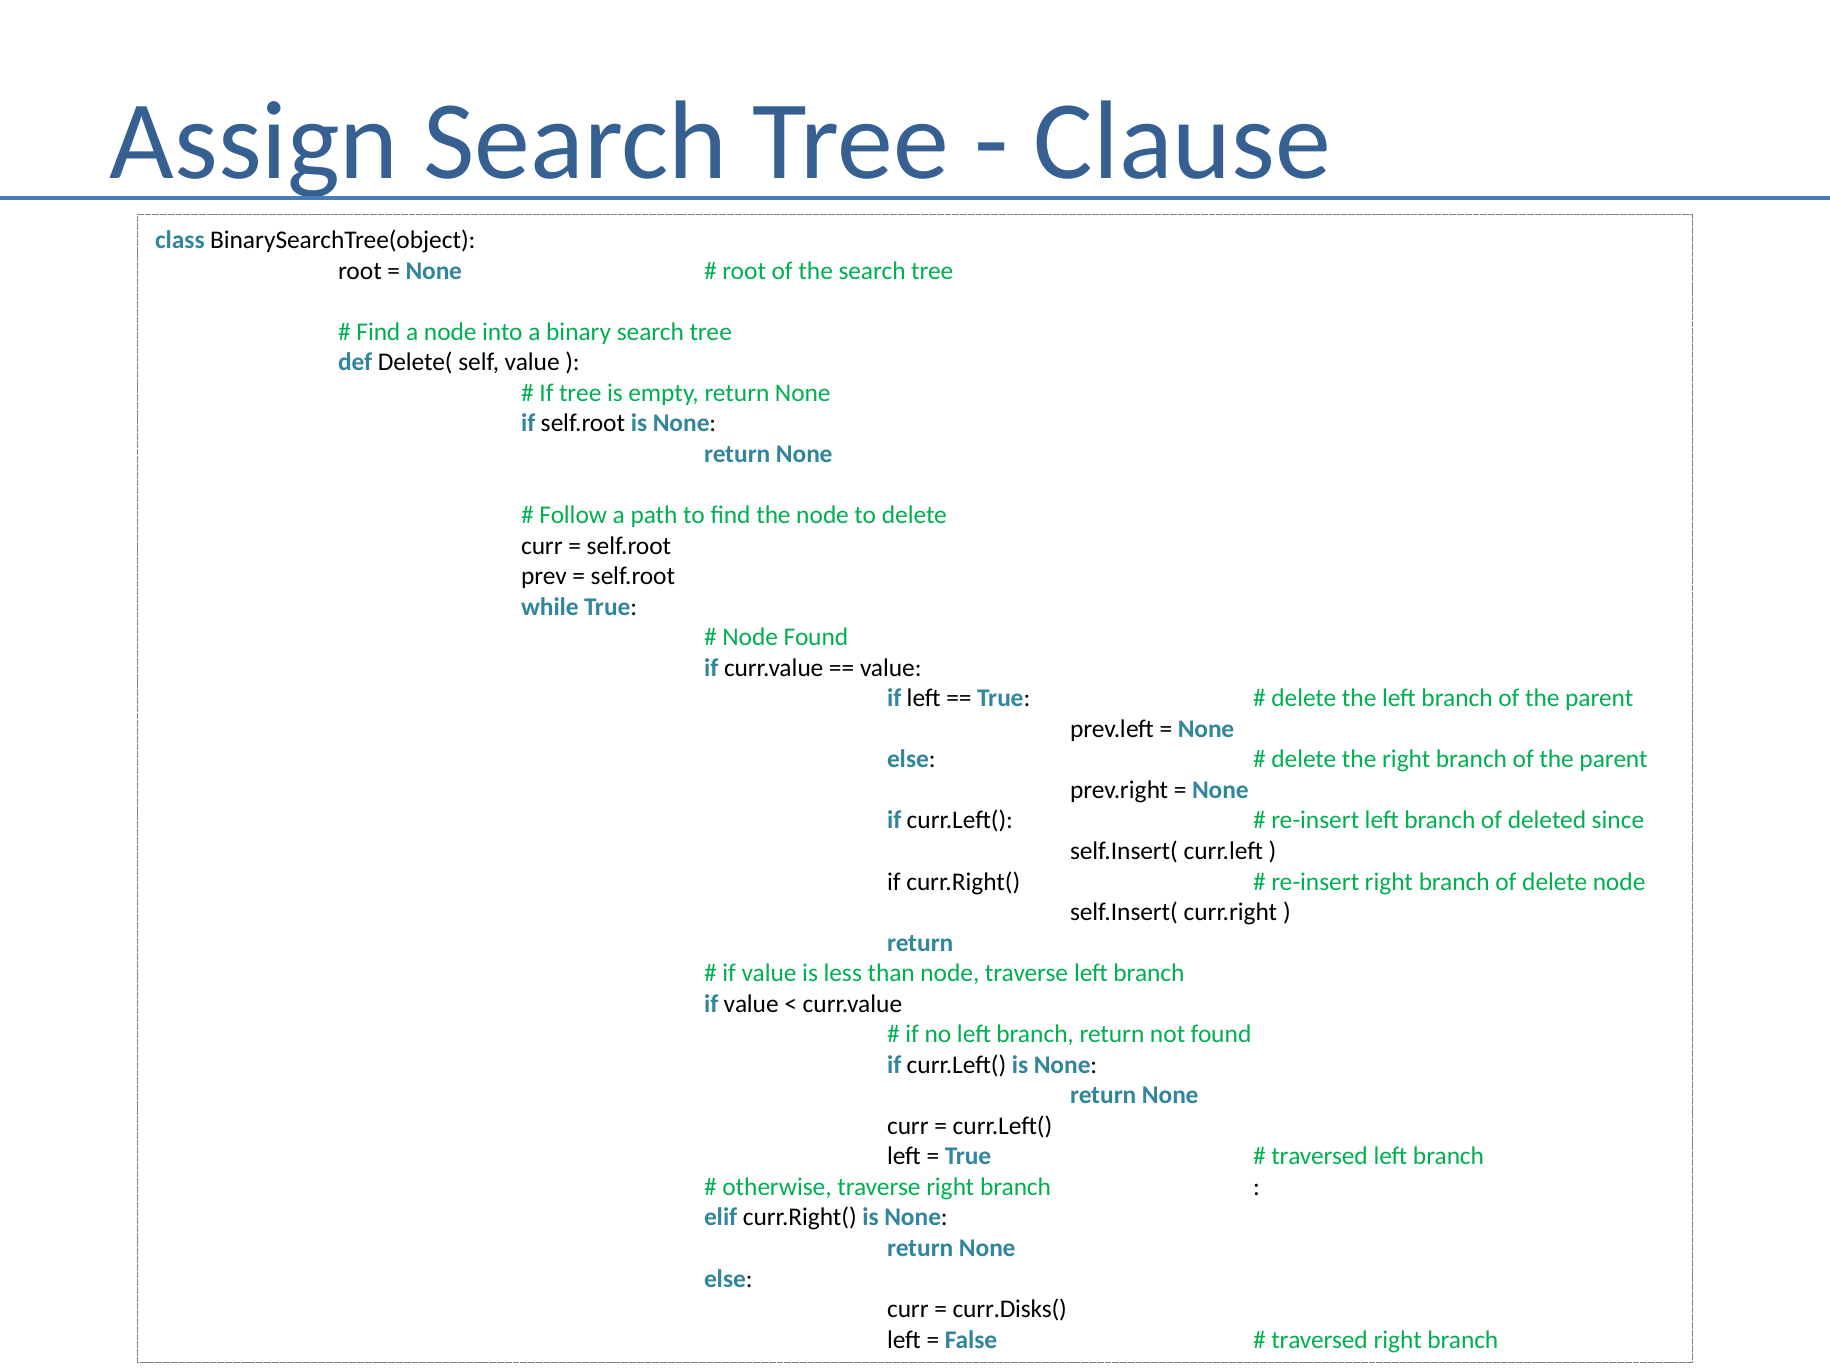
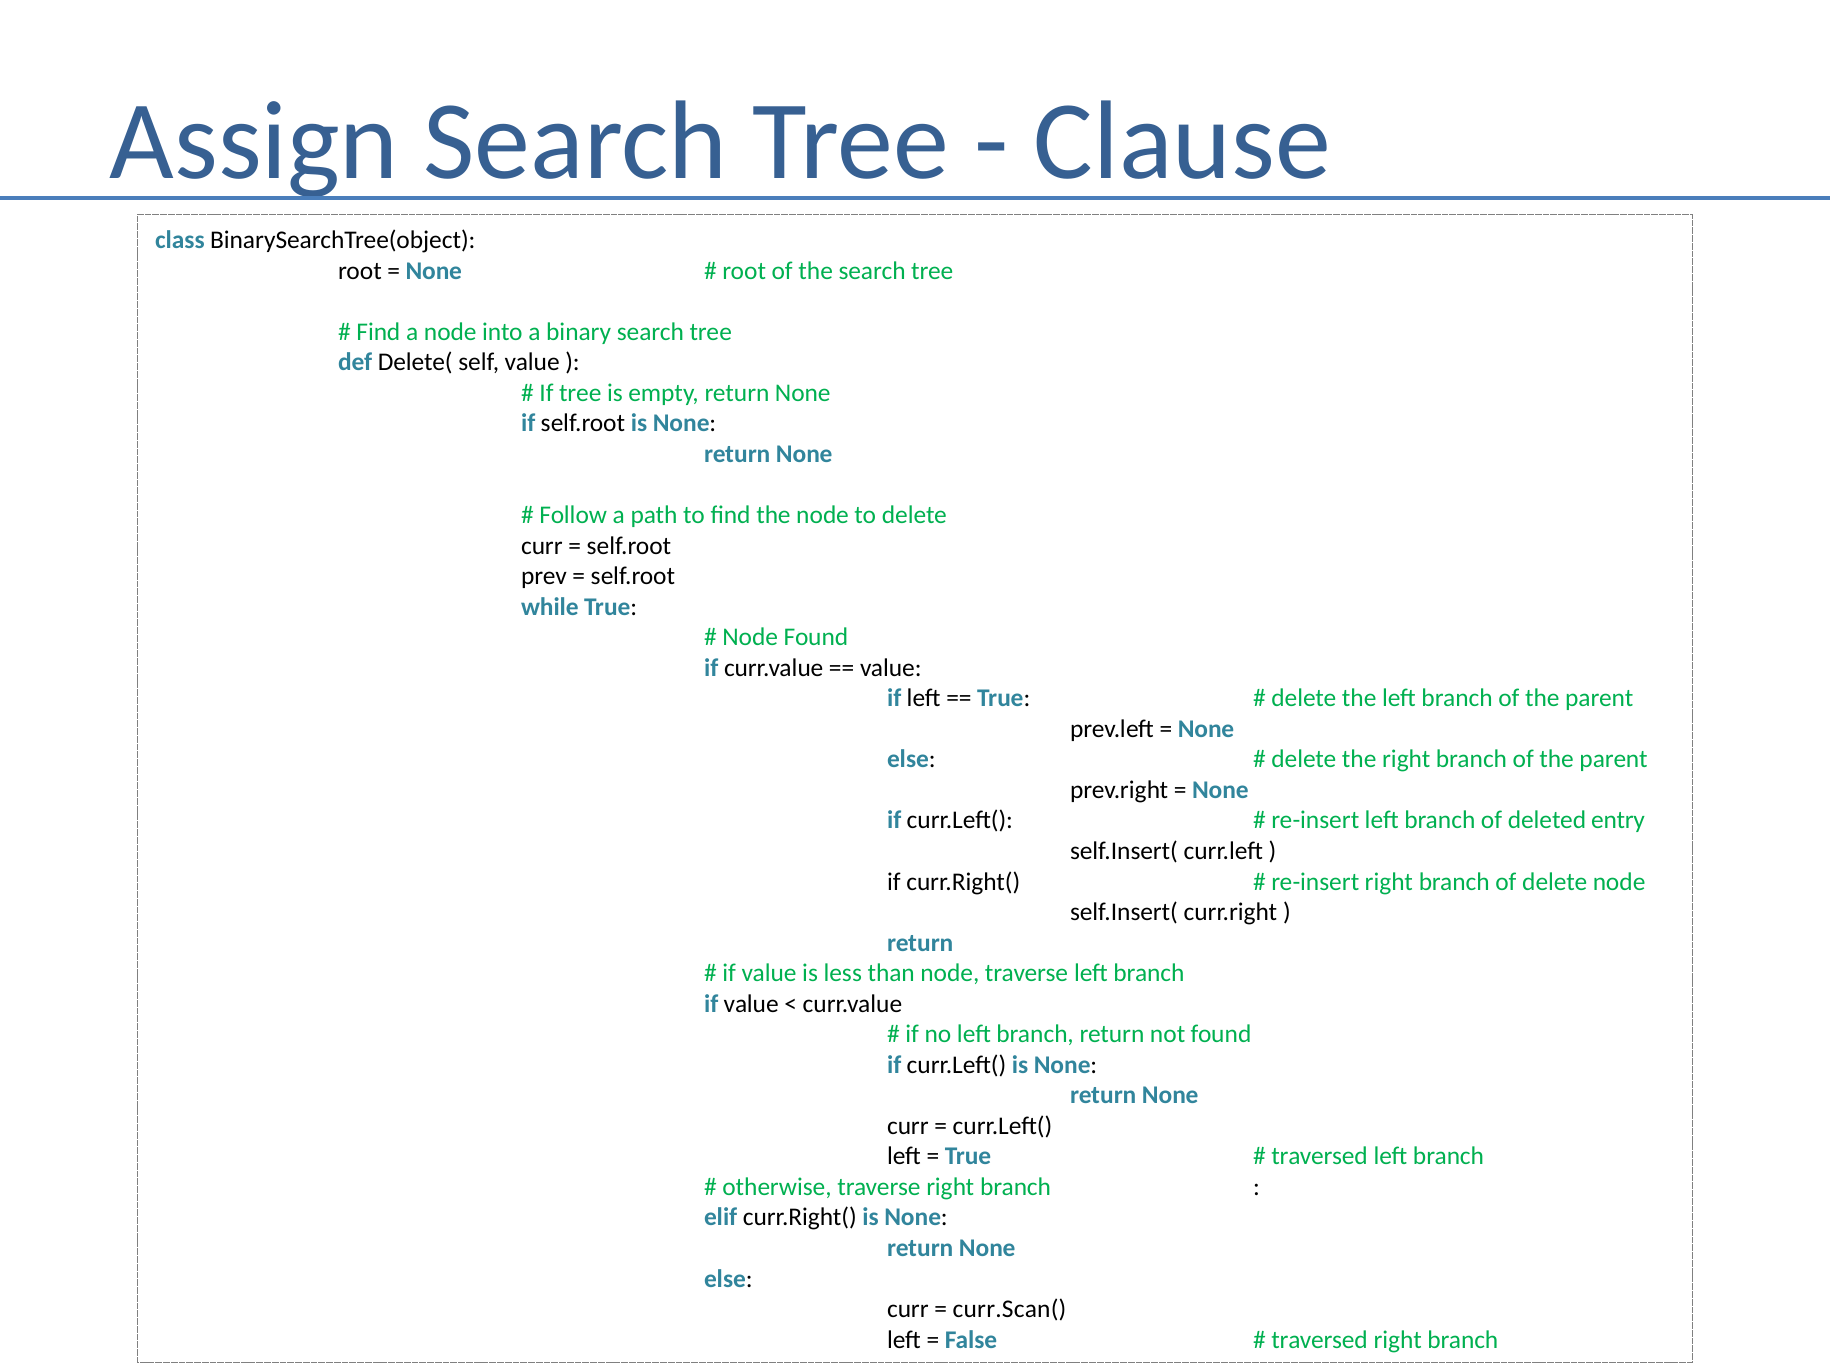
since: since -> entry
curr.Disks(: curr.Disks( -> curr.Scan(
